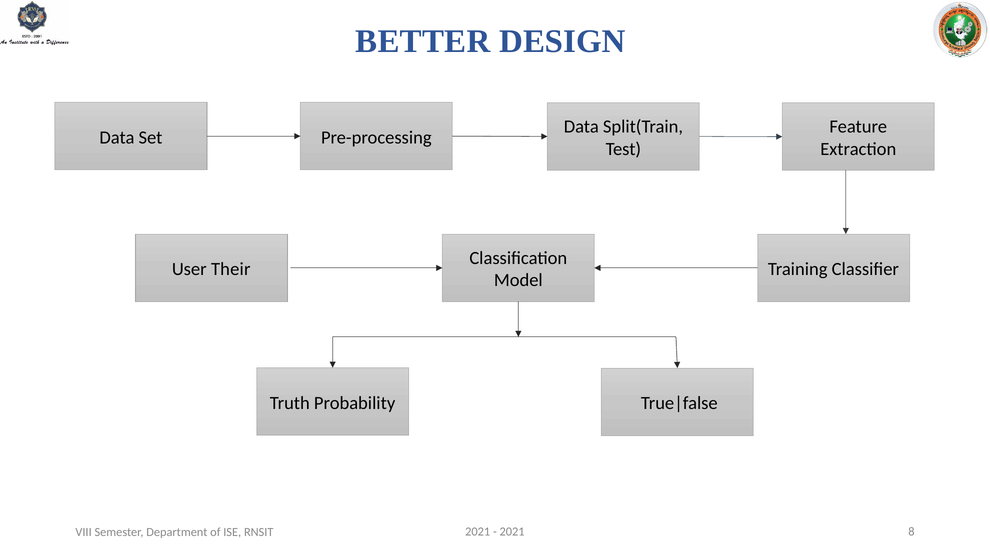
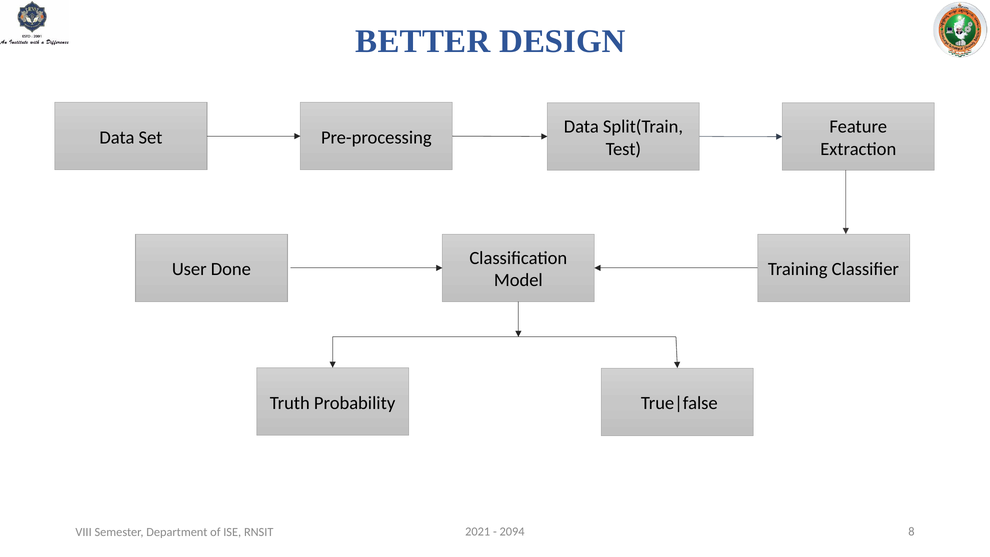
Their: Their -> Done
2021 at (512, 532): 2021 -> 2094
